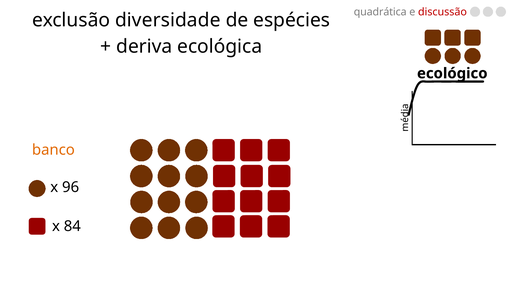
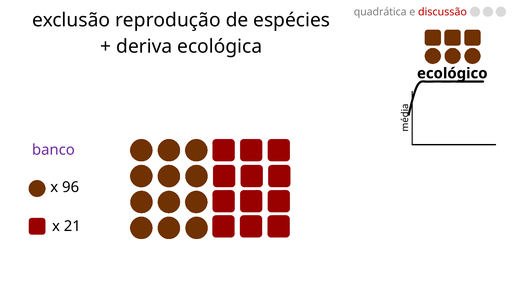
diversidade: diversidade -> reprodução
banco colour: orange -> purple
84: 84 -> 21
